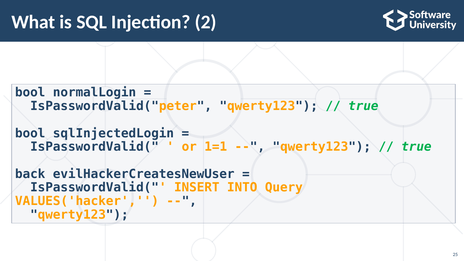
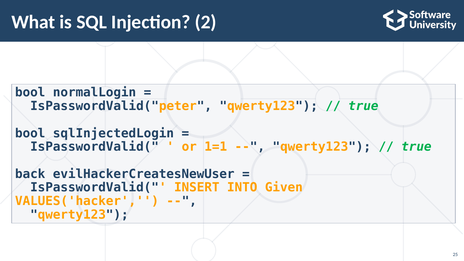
Query: Query -> Given
